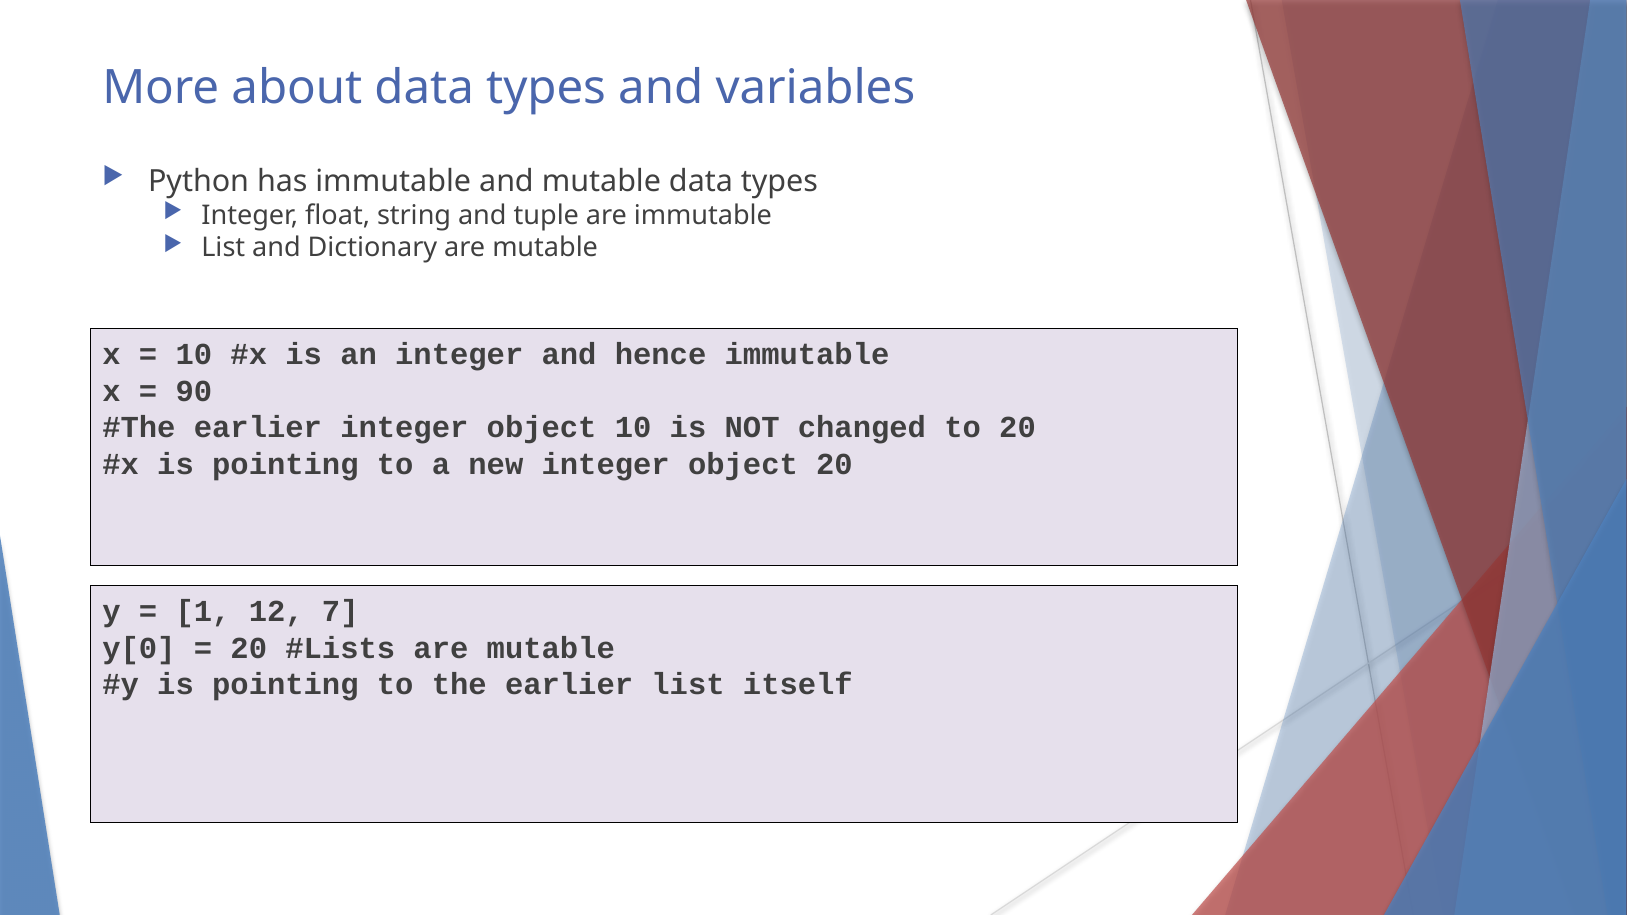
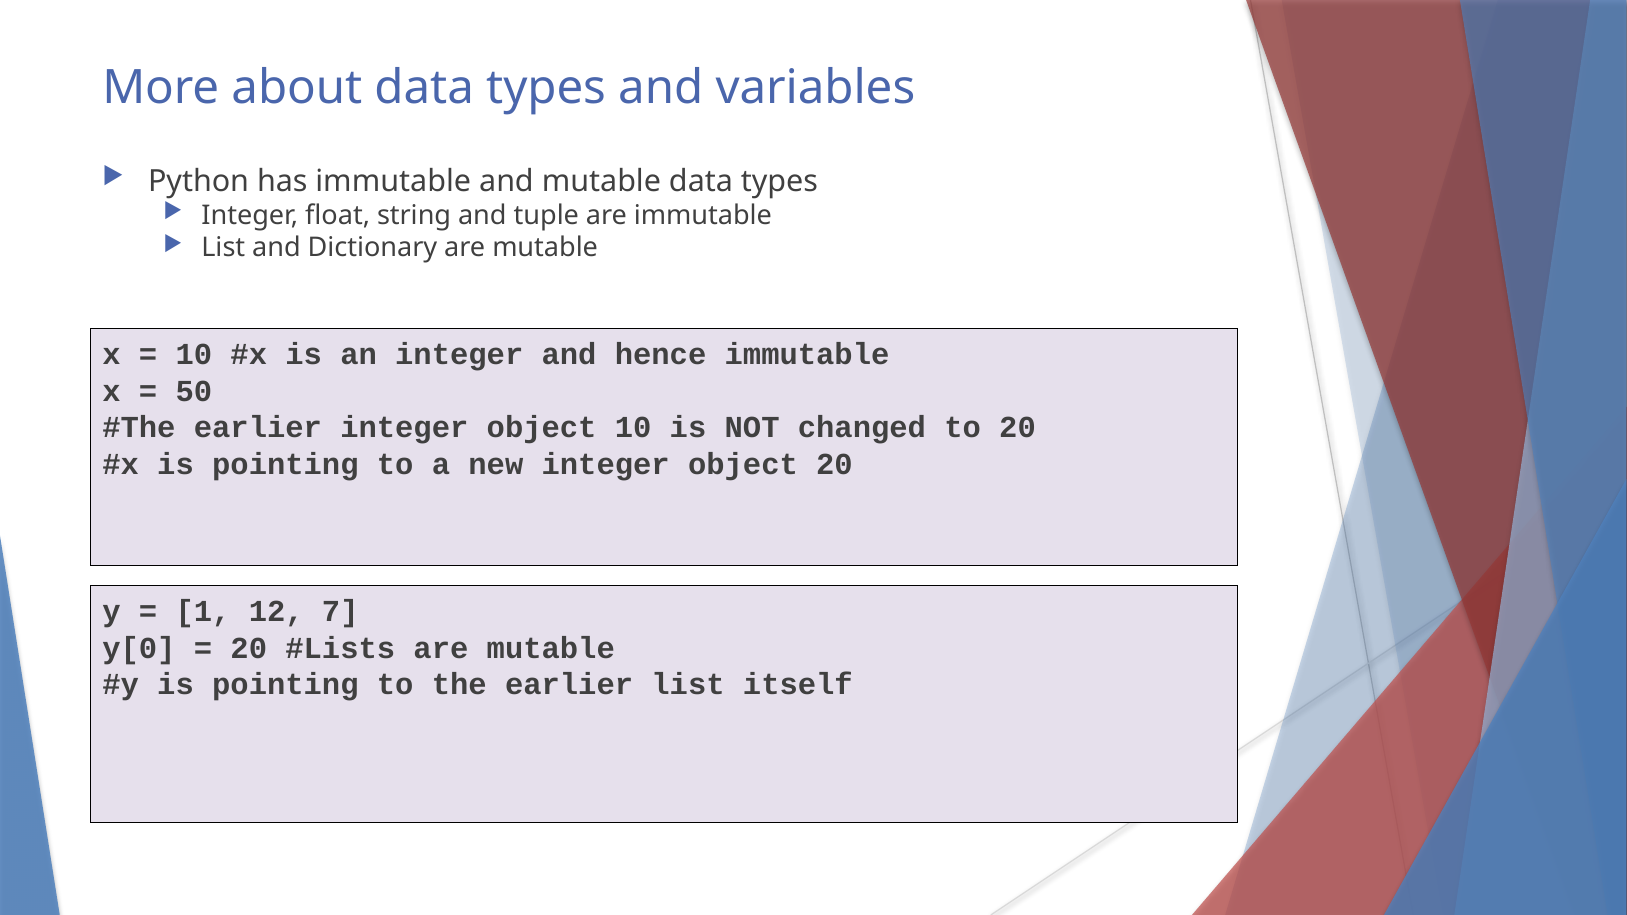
90: 90 -> 50
